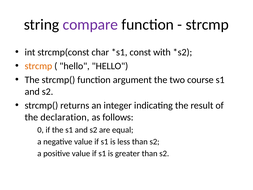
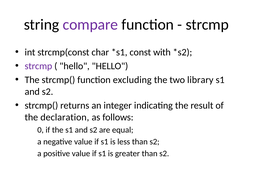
strcmp at (38, 66) colour: orange -> purple
argument: argument -> excluding
course: course -> library
